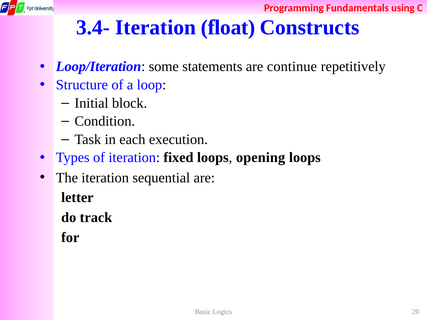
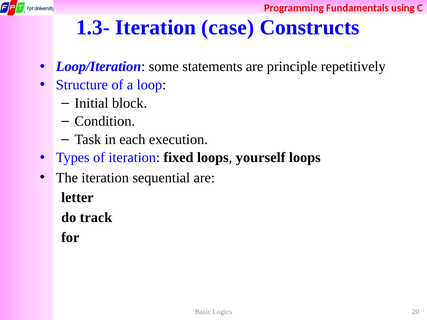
3.4-: 3.4- -> 1.3-
float: float -> case
continue: continue -> principle
opening: opening -> yourself
